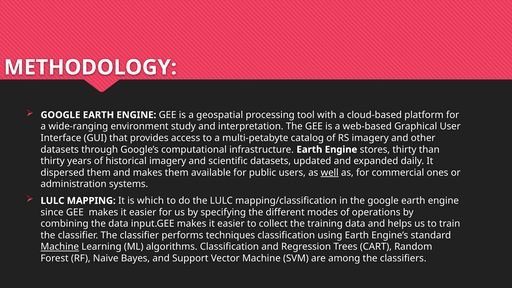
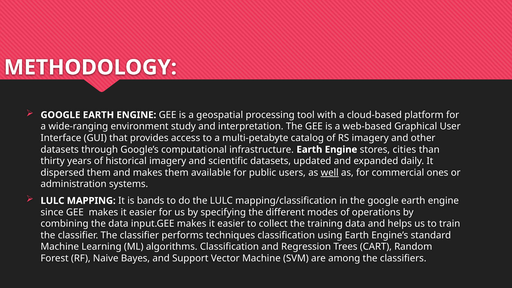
stores thirty: thirty -> cities
which: which -> bands
Machine at (60, 247) underline: present -> none
